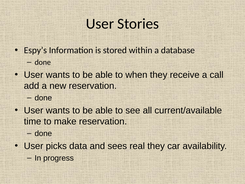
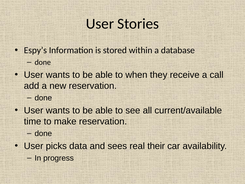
real they: they -> their
